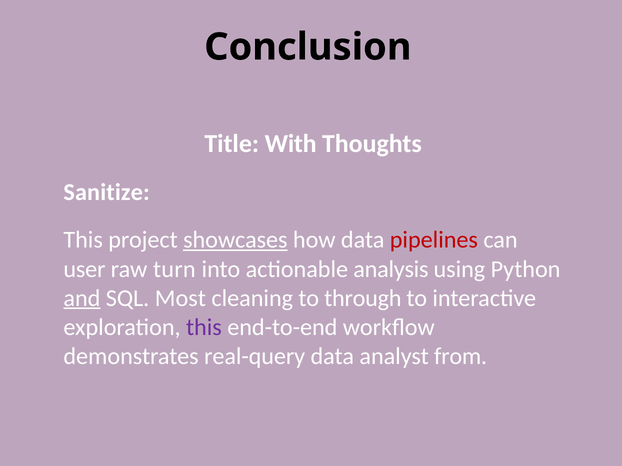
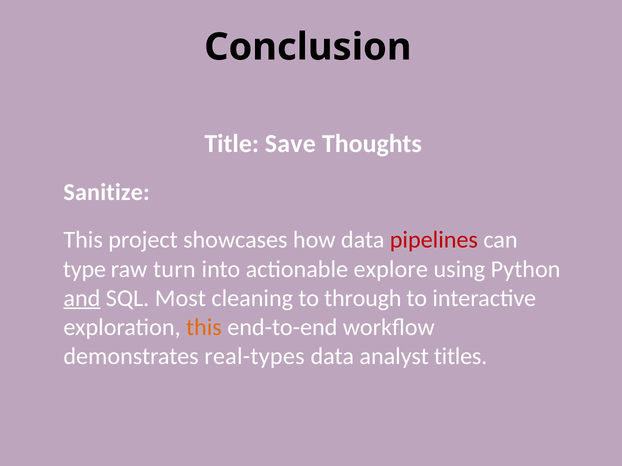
With: With -> Save
showcases underline: present -> none
user: user -> type
analysis: analysis -> explore
this at (204, 327) colour: purple -> orange
real-query: real-query -> real-types
from: from -> titles
